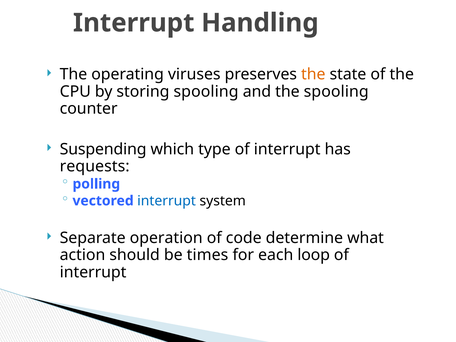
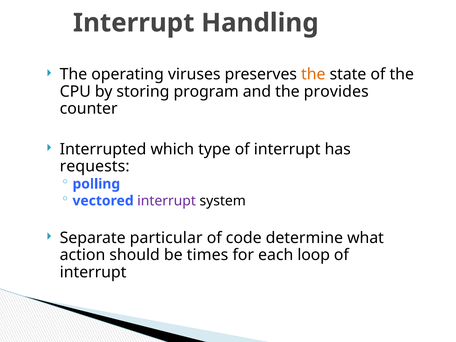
storing spooling: spooling -> program
the spooling: spooling -> provides
Suspending: Suspending -> Interrupted
interrupt at (167, 201) colour: blue -> purple
operation: operation -> particular
